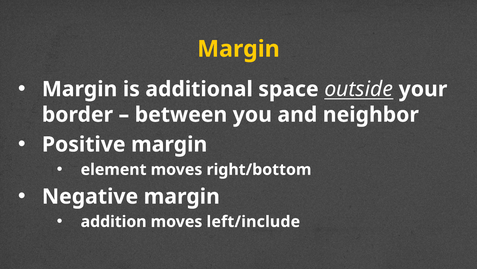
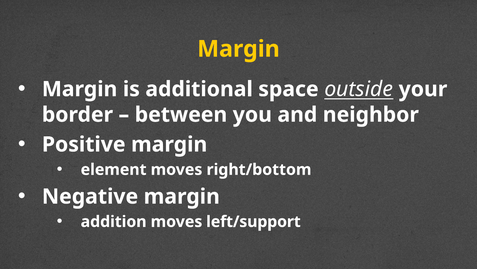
left/include: left/include -> left/support
